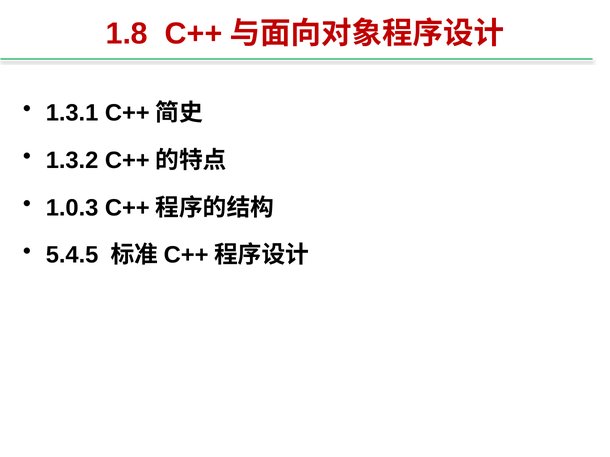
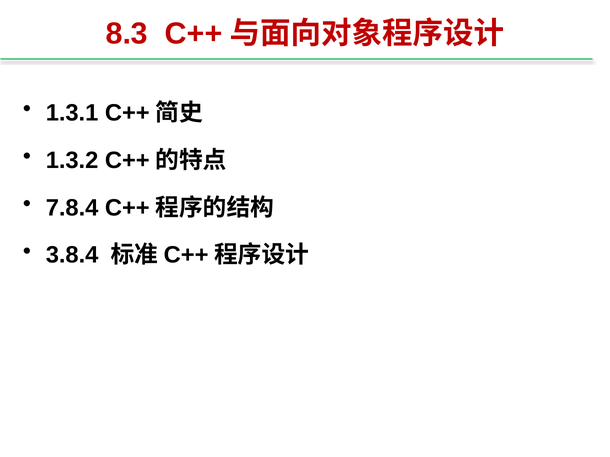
1.8: 1.8 -> 8.3
1.0.3: 1.0.3 -> 7.8.4
5.4.5: 5.4.5 -> 3.8.4
